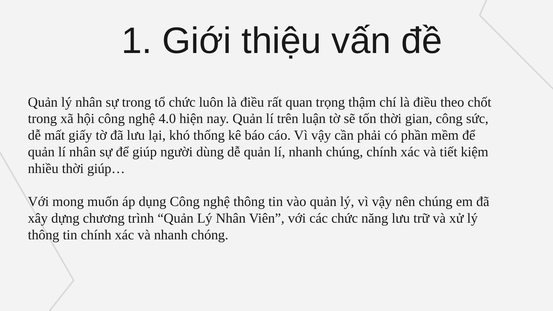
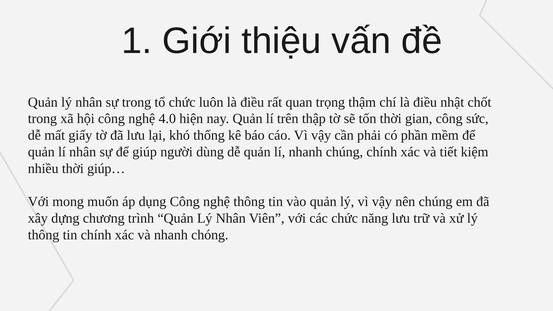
theo: theo -> nhật
luận: luận -> thập
